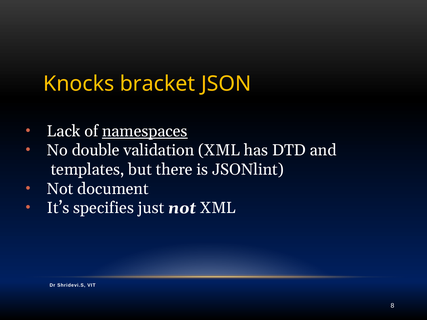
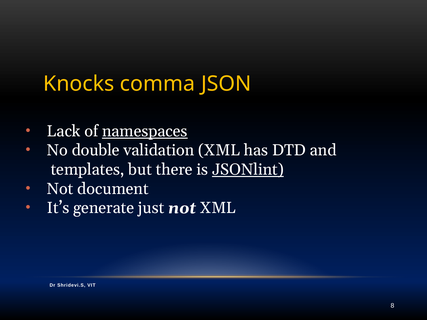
bracket: bracket -> comma
JSONlint underline: none -> present
specifies: specifies -> generate
